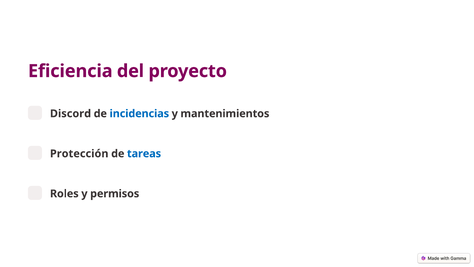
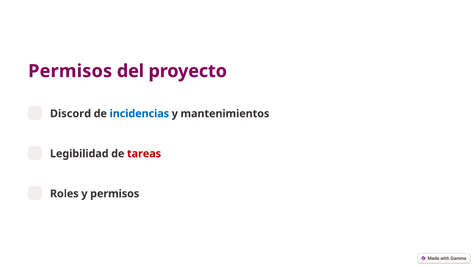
Eficiencia at (70, 71): Eficiencia -> Permisos
Protección: Protección -> Legibilidad
tareas colour: blue -> red
